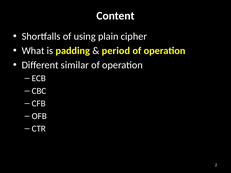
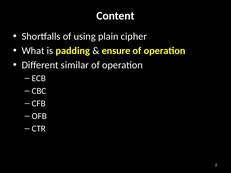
period: period -> ensure
